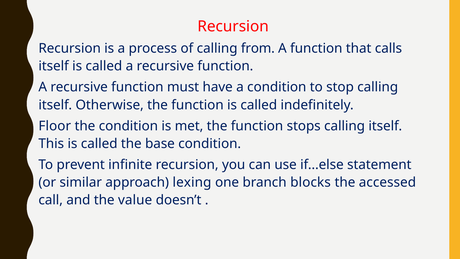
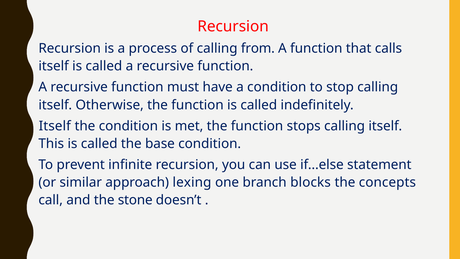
Floor at (55, 126): Floor -> Itself
accessed: accessed -> concepts
value: value -> stone
